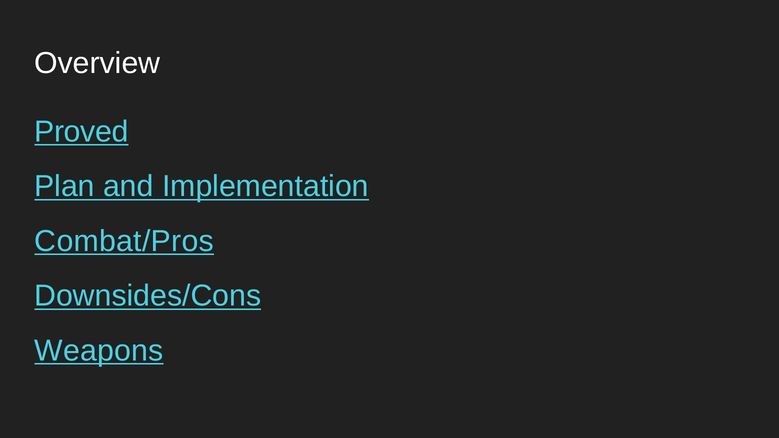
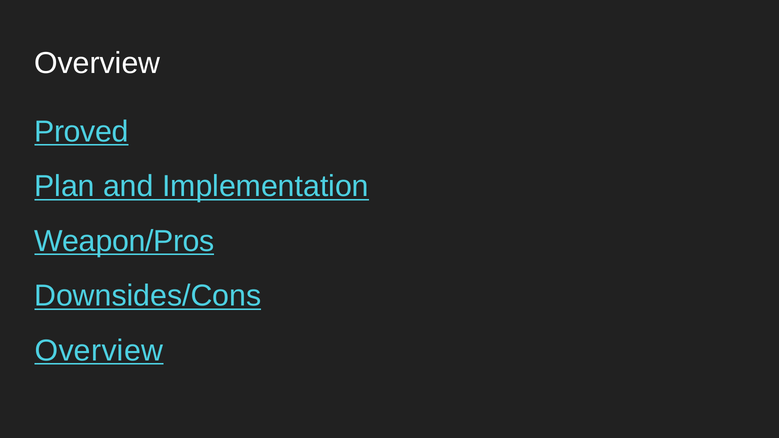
Combat/Pros: Combat/Pros -> Weapon/Pros
Weapons at (99, 351): Weapons -> Overview
